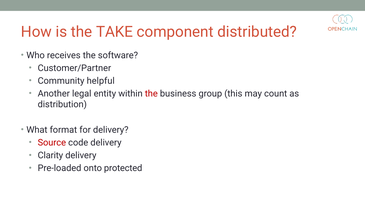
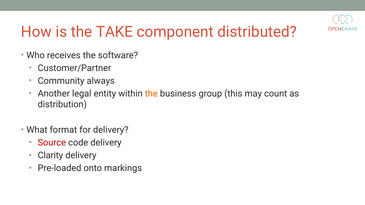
helpful: helpful -> always
the at (151, 94) colour: red -> orange
protected: protected -> markings
